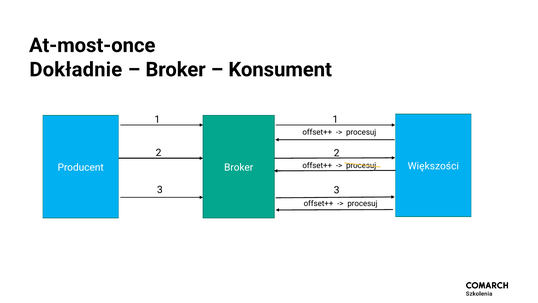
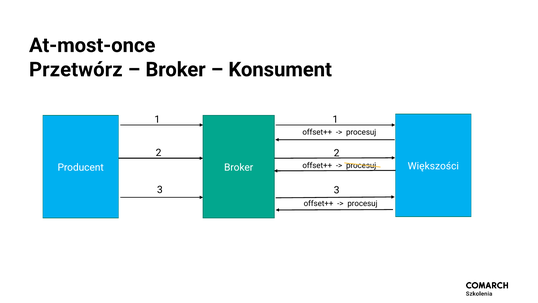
Dokładnie: Dokładnie -> Przetwórz
